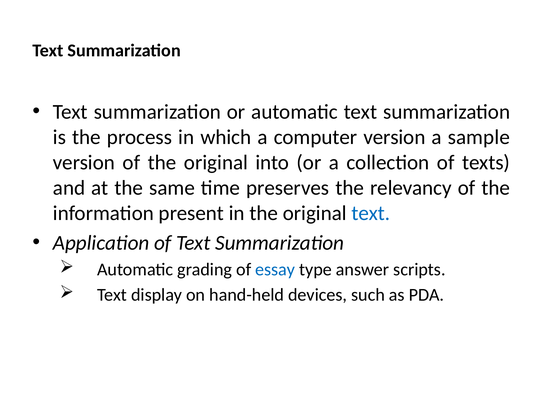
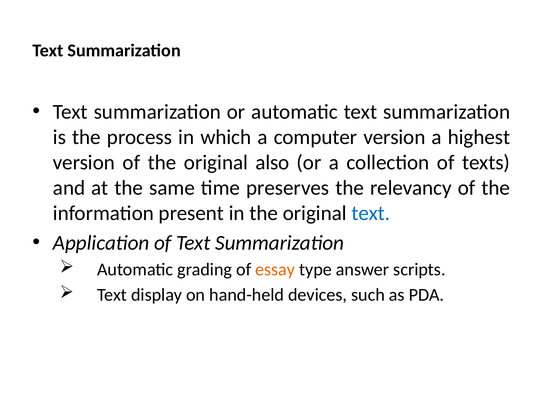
sample: sample -> highest
into: into -> also
essay colour: blue -> orange
